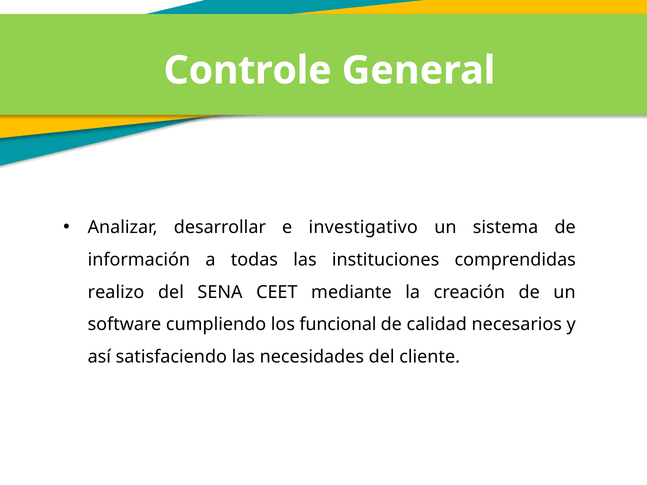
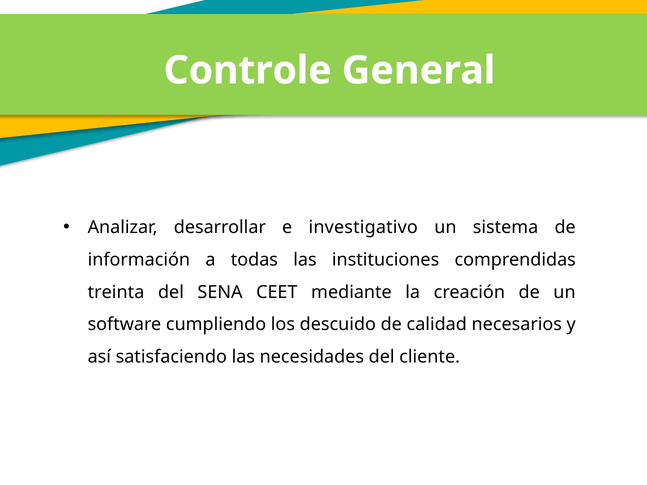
realizo: realizo -> treinta
funcional: funcional -> descuido
